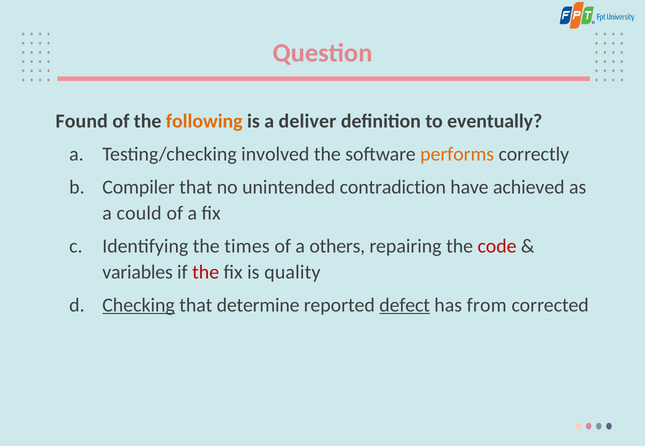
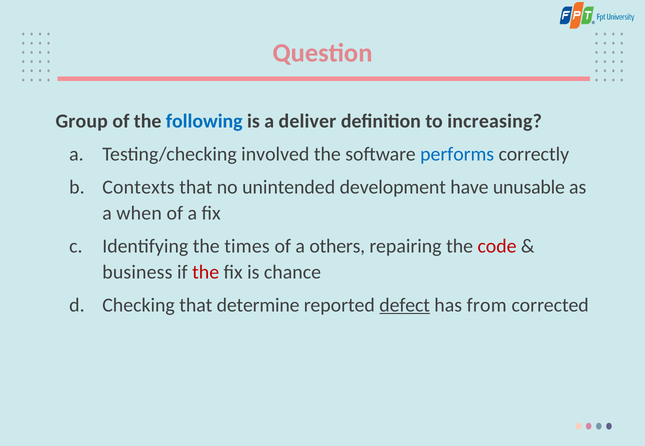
Found: Found -> Group
following colour: orange -> blue
eventually: eventually -> increasing
performs colour: orange -> blue
Compiler: Compiler -> Contexts
contradiction: contradiction -> development
achieved: achieved -> unusable
could: could -> when
variables: variables -> business
quality: quality -> chance
Checking underline: present -> none
